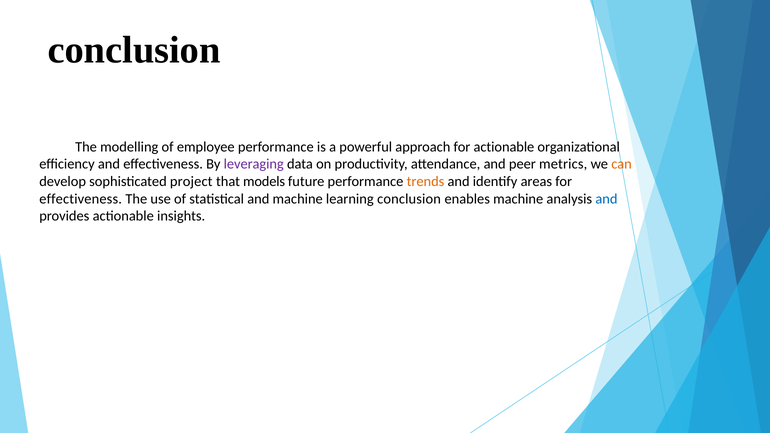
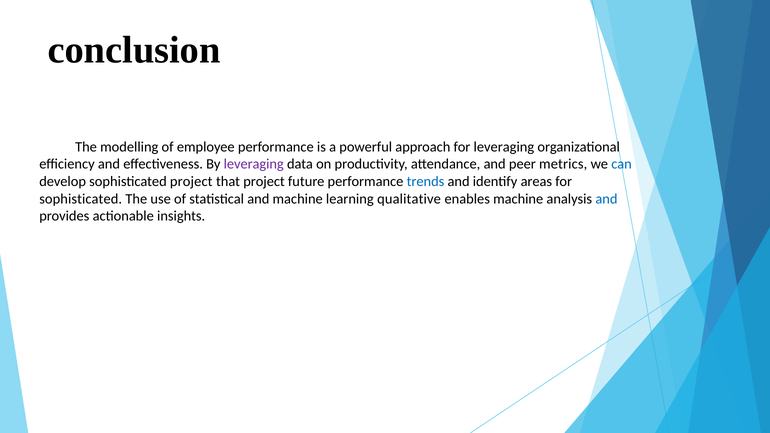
for actionable: actionable -> leveraging
can colour: orange -> blue
that models: models -> project
trends colour: orange -> blue
effectiveness at (81, 199): effectiveness -> sophisticated
learning conclusion: conclusion -> qualitative
